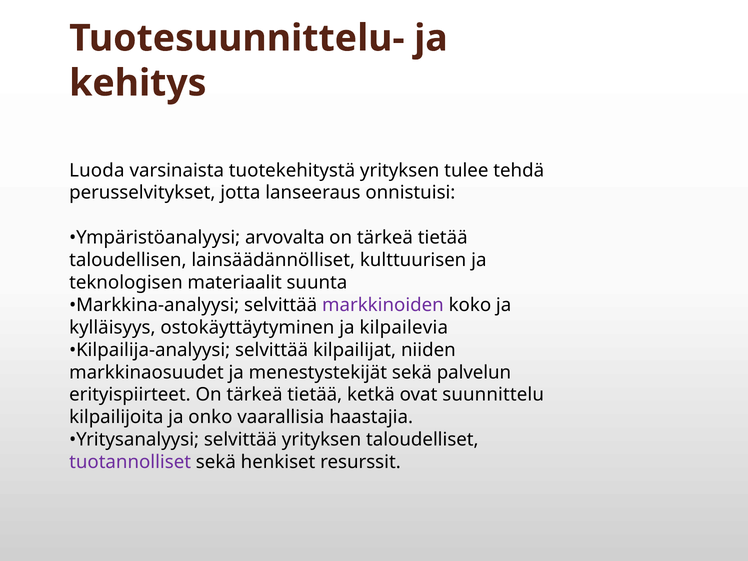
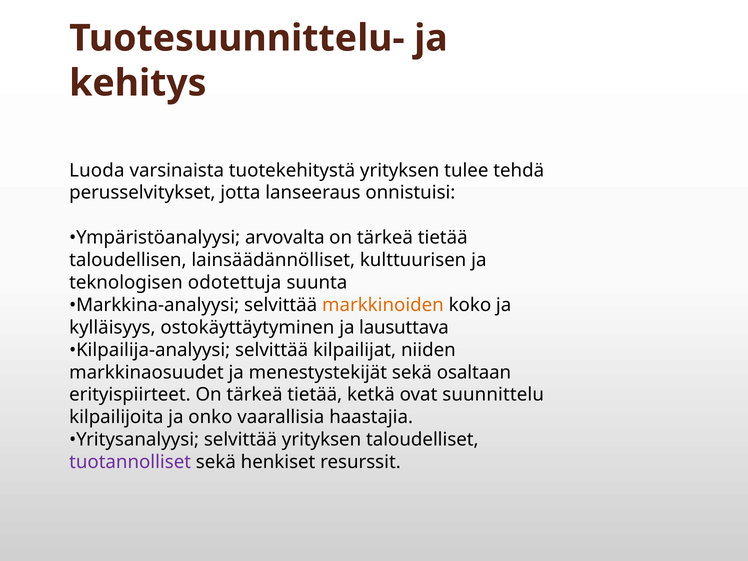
materiaalit: materiaalit -> odotettuja
markkinoiden colour: purple -> orange
kilpailevia: kilpailevia -> lausuttava
palvelun: palvelun -> osaltaan
